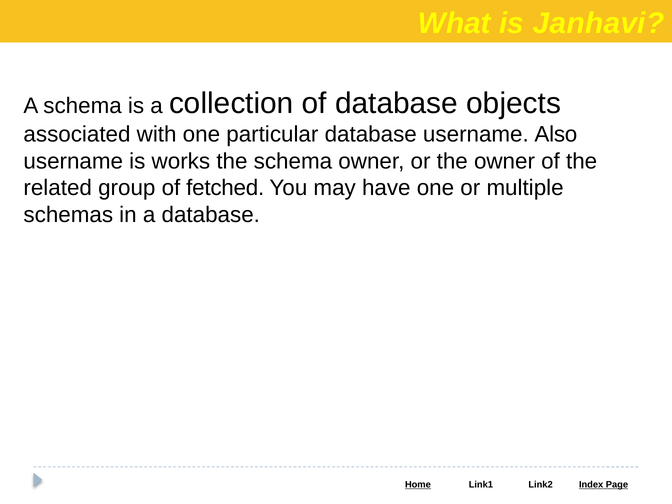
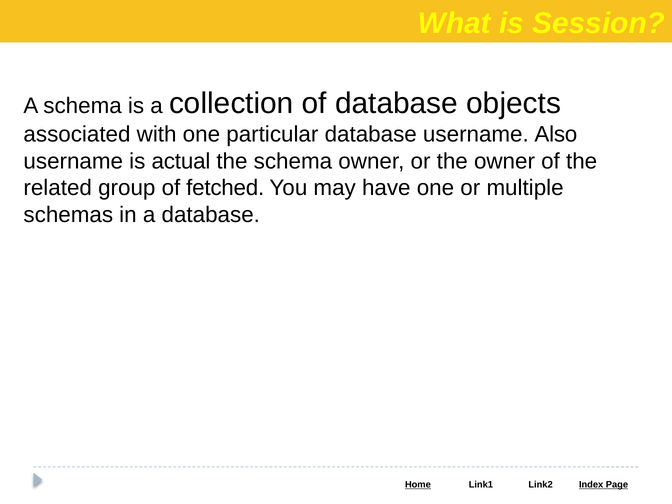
Janhavi: Janhavi -> Session
works: works -> actual
